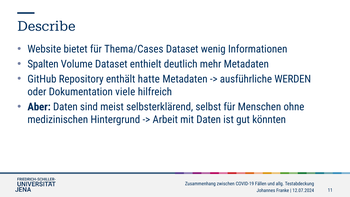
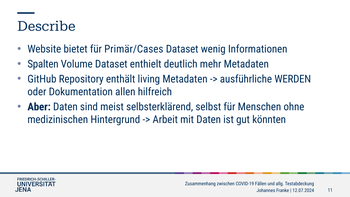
Thema/Cases: Thema/Cases -> Primär/Cases
hatte: hatte -> living
viele: viele -> allen
